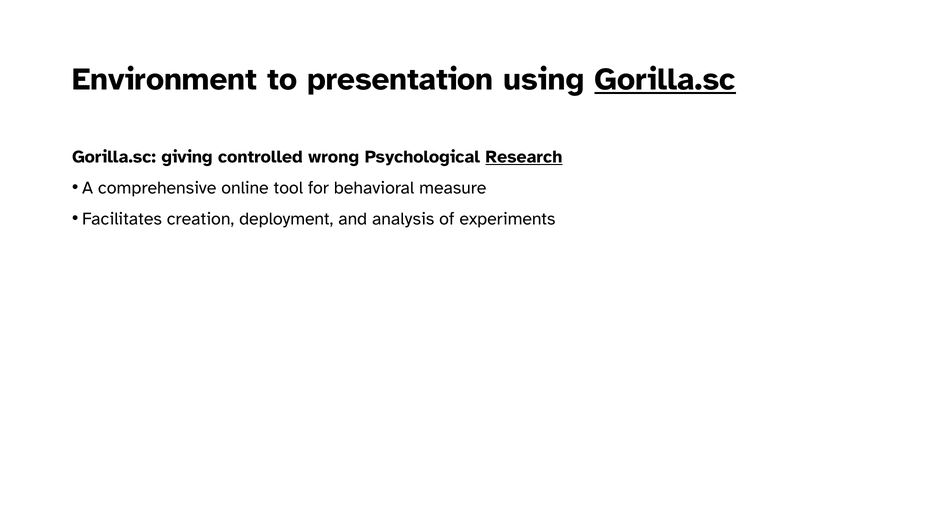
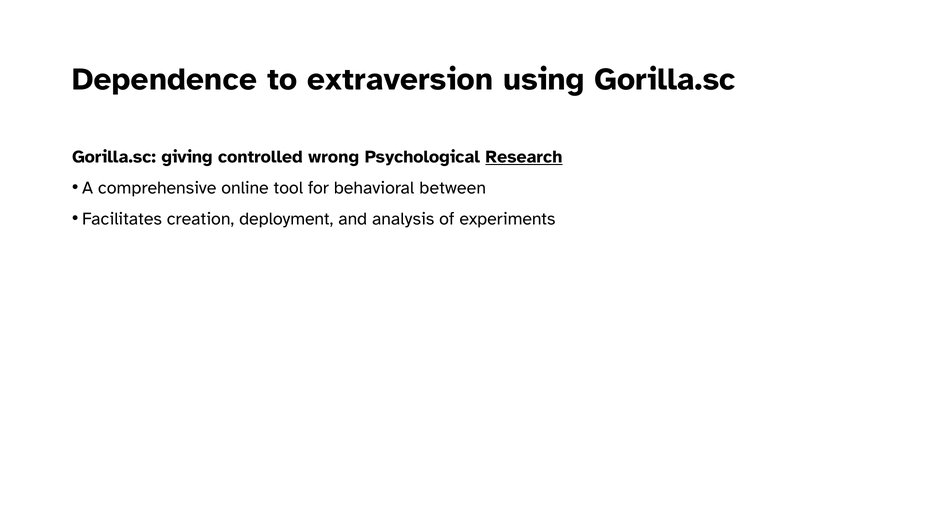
Environment: Environment -> Dependence
presentation: presentation -> extraversion
Gorilla.sc at (665, 79) underline: present -> none
measure: measure -> between
